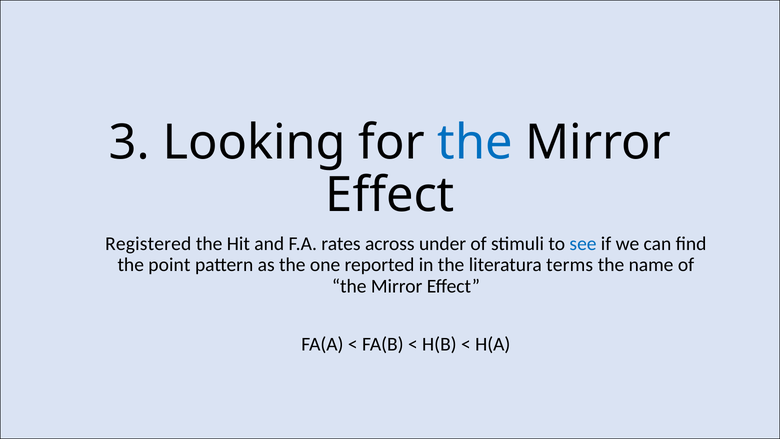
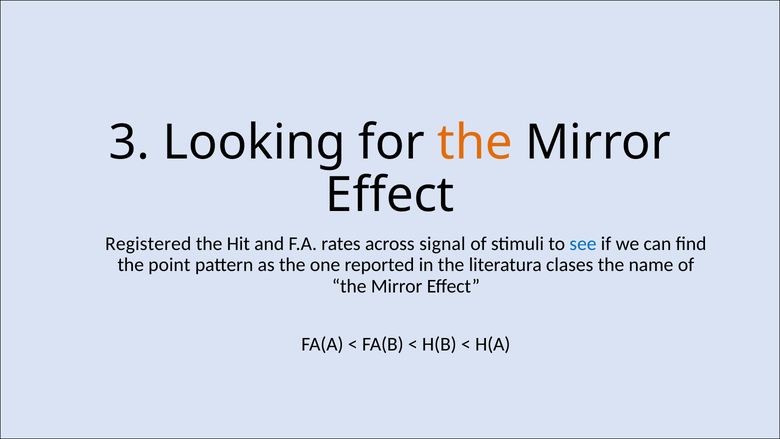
the at (475, 142) colour: blue -> orange
under: under -> signal
terms: terms -> clases
